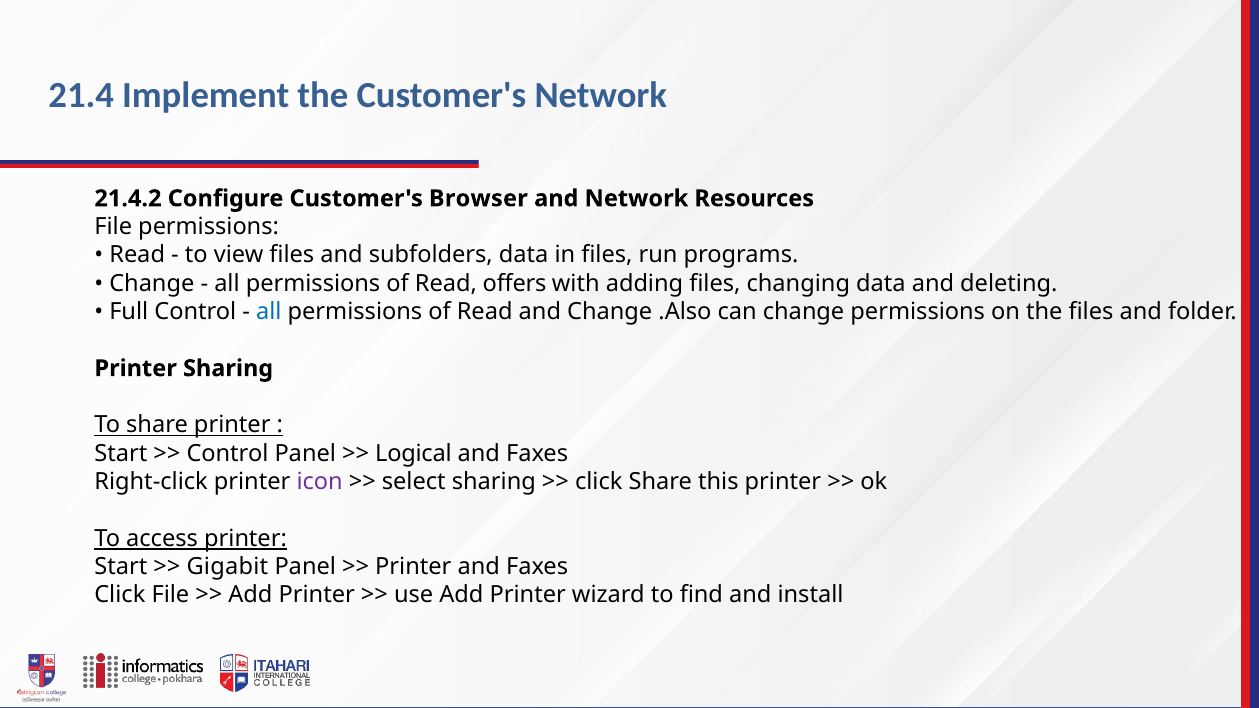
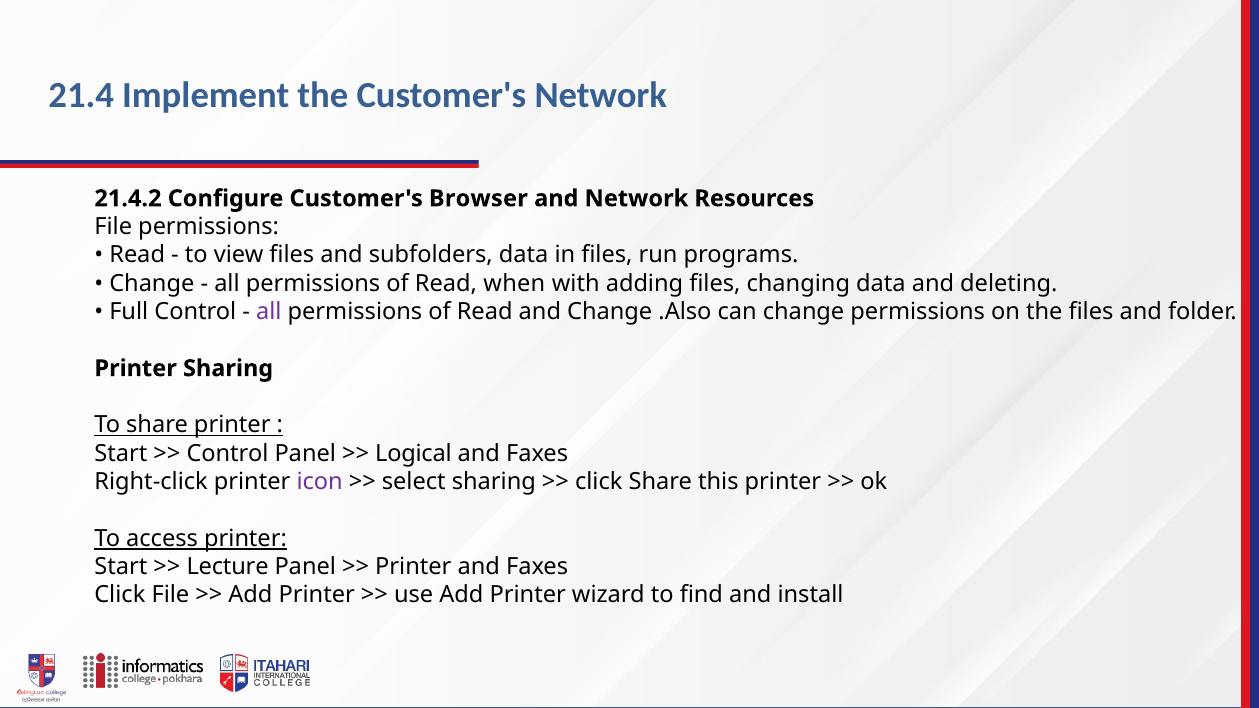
offers: offers -> when
all at (269, 312) colour: blue -> purple
Gigabit: Gigabit -> Lecture
